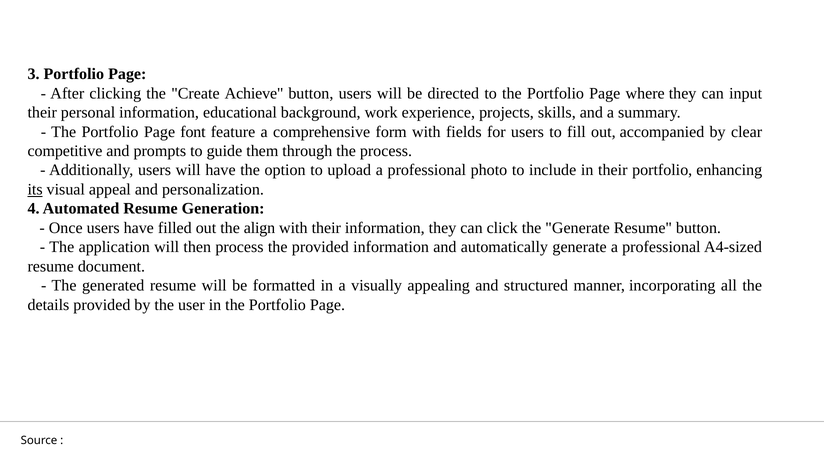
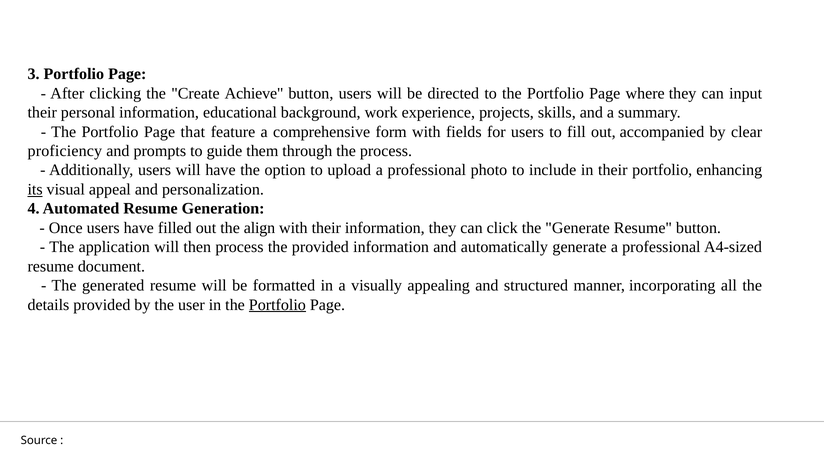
font: font -> that
competitive: competitive -> proficiency
Portfolio at (277, 305) underline: none -> present
